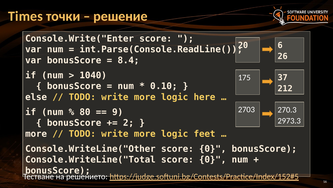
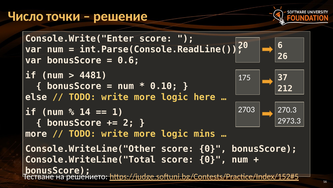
Times: Times -> Число
8.4: 8.4 -> 0.6
1040: 1040 -> 4481
80: 80 -> 14
9: 9 -> 1
feet: feet -> mins
